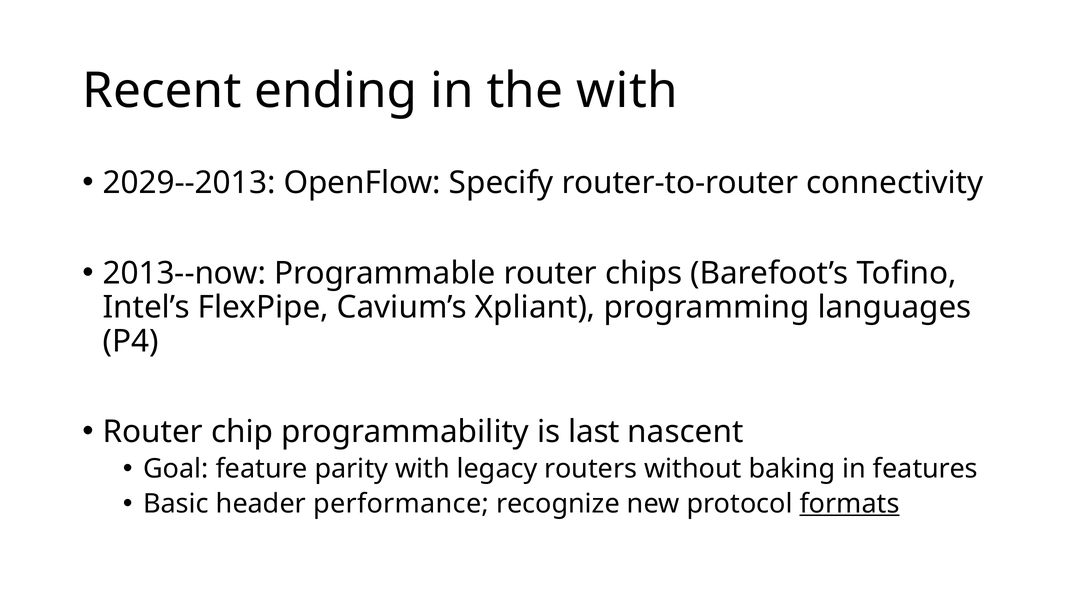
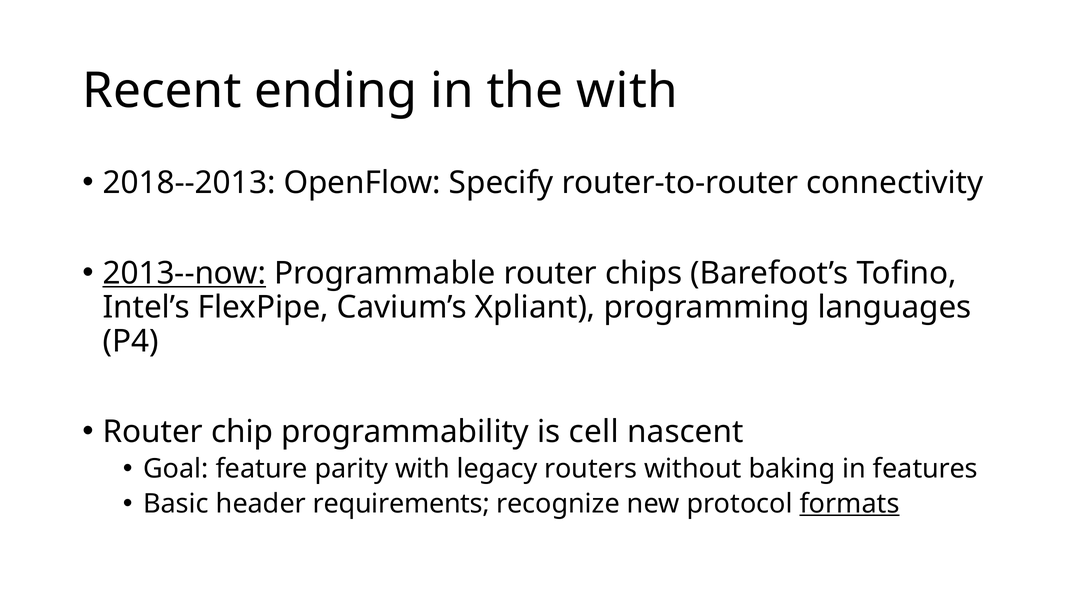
2029--2013: 2029--2013 -> 2018--2013
2013--now underline: none -> present
last: last -> cell
performance: performance -> requirements
